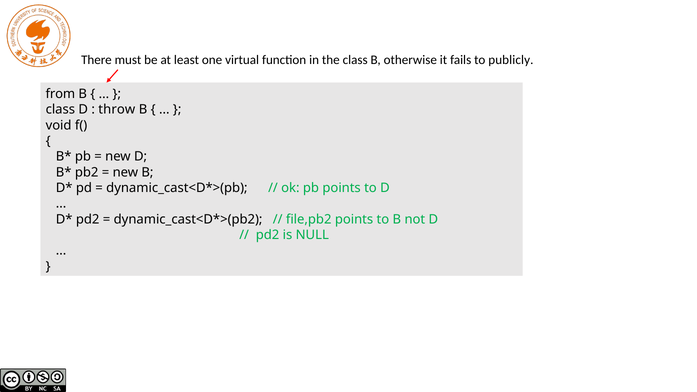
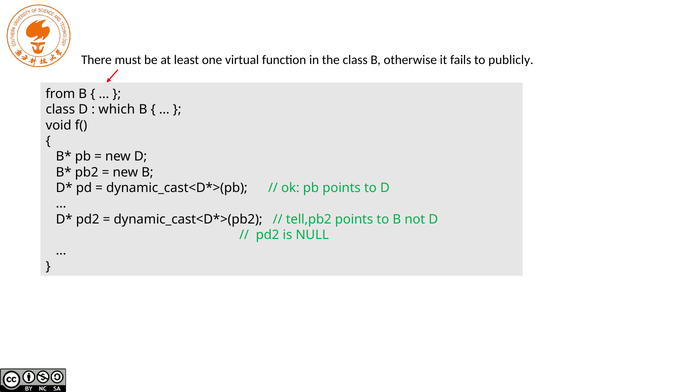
throw: throw -> which
file,pb2: file,pb2 -> tell,pb2
